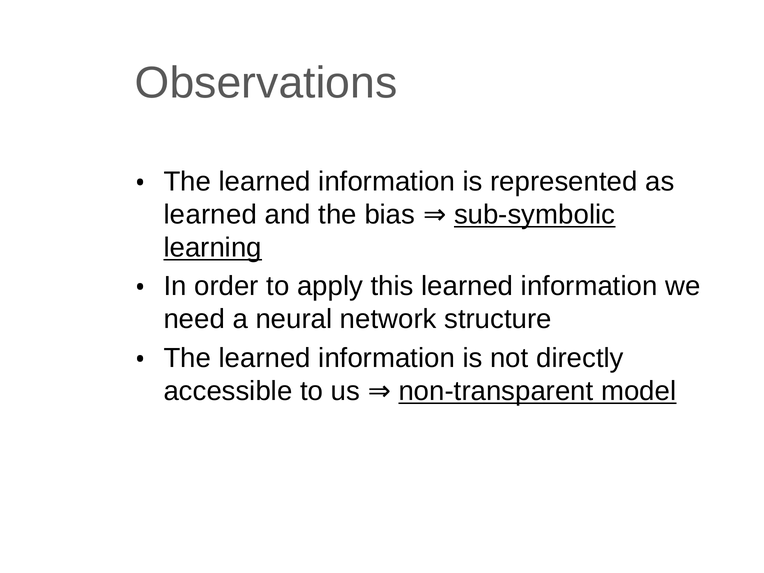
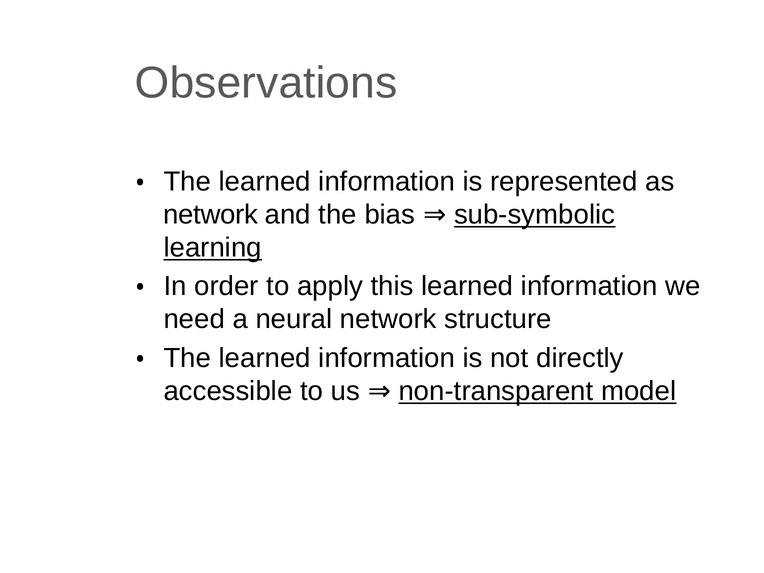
learned at (210, 215): learned -> network
